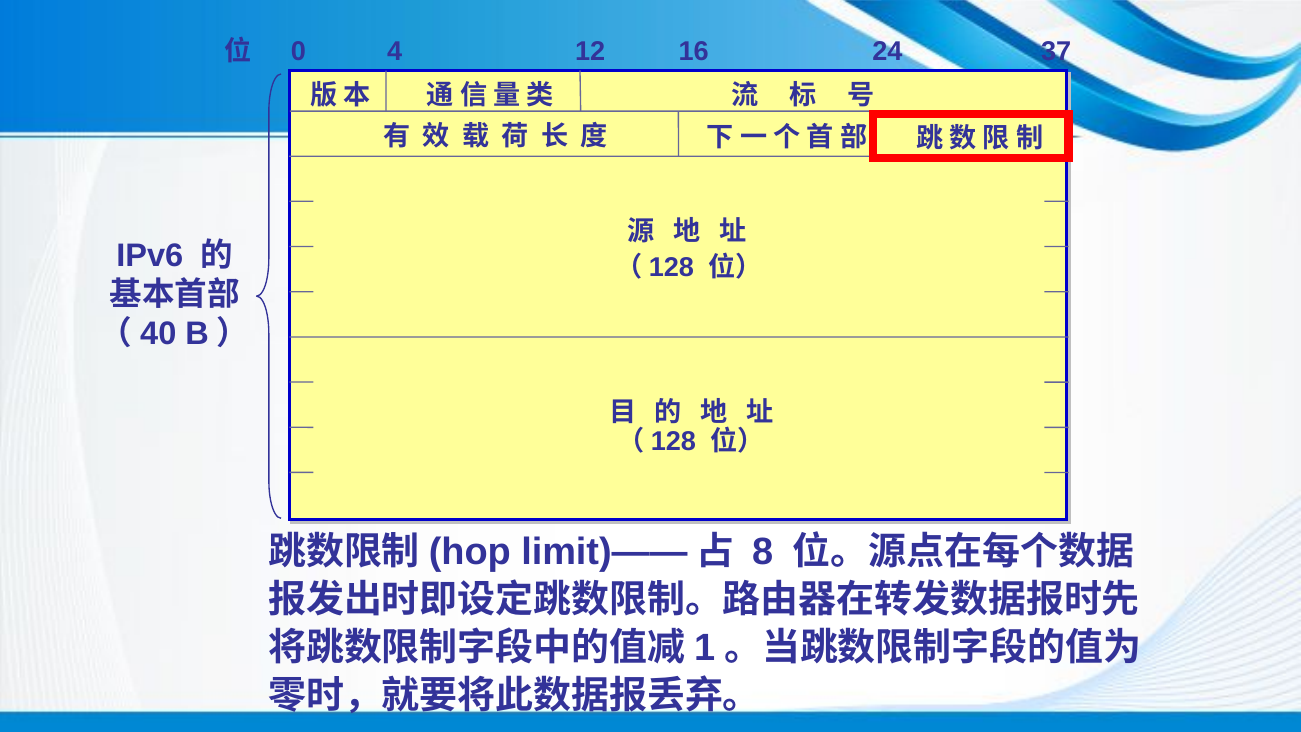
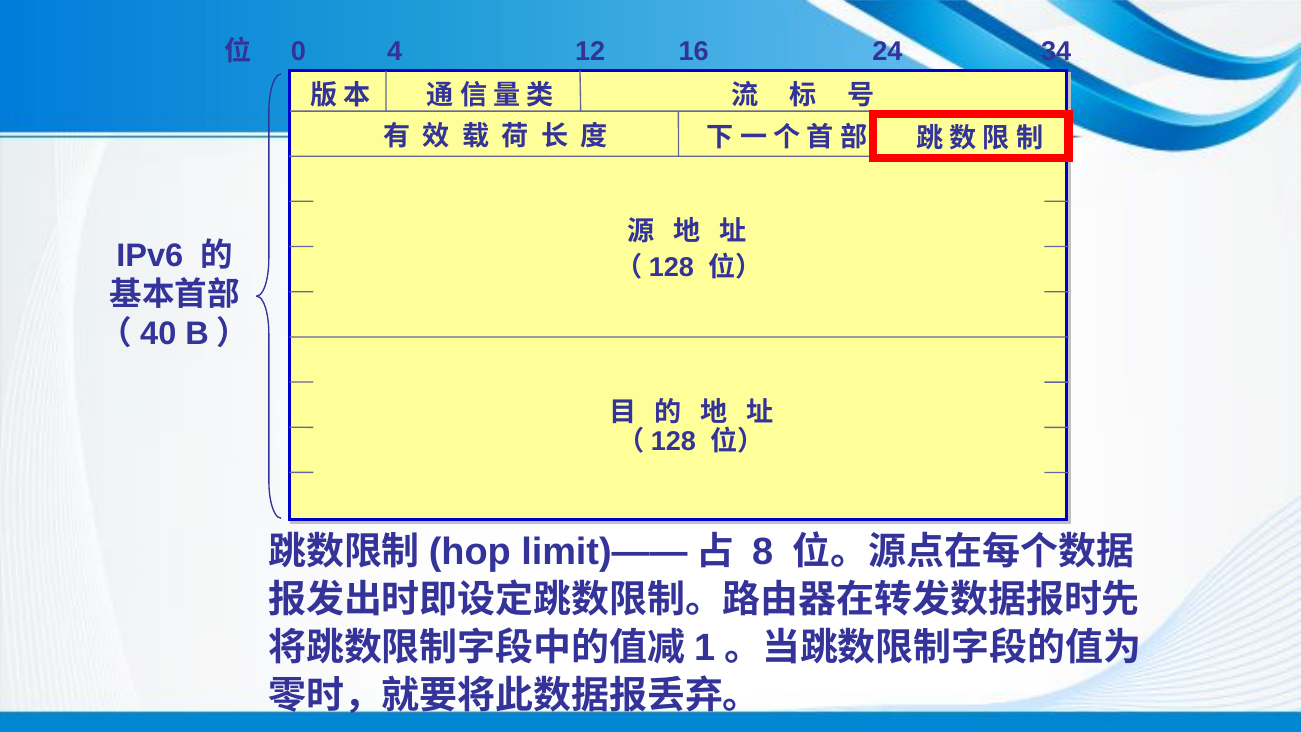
37: 37 -> 34
